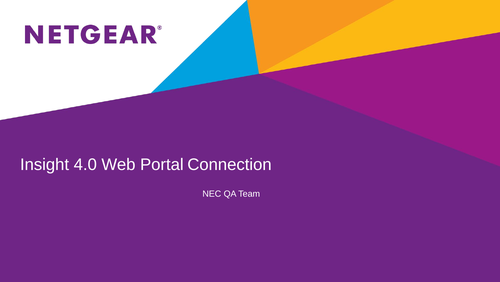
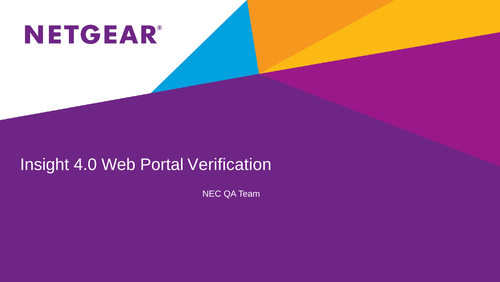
Connection: Connection -> Verification
